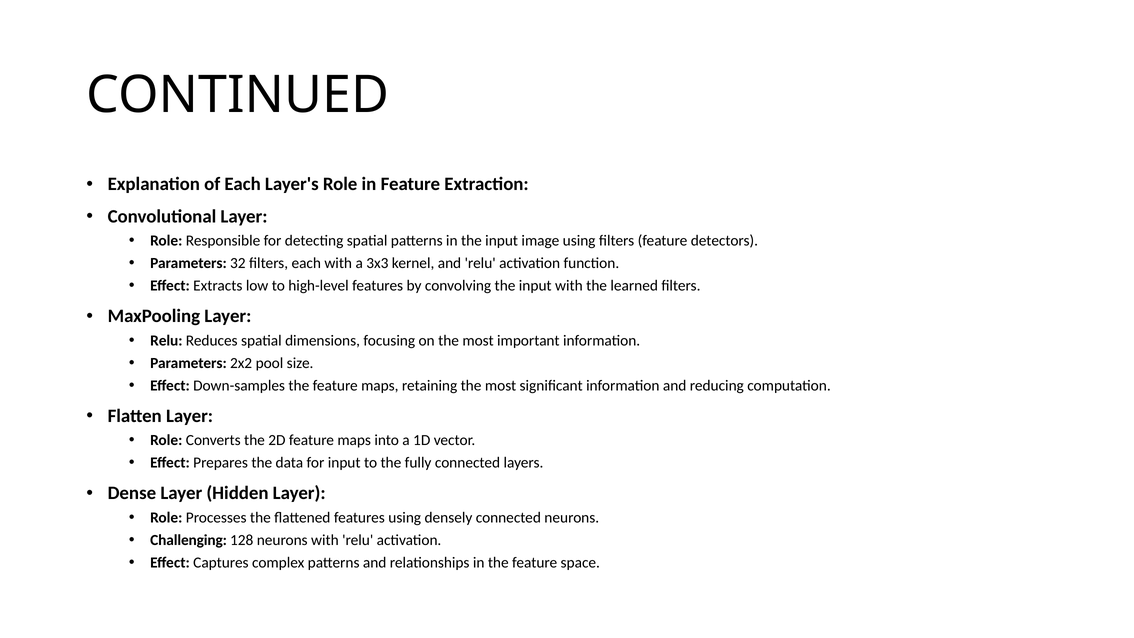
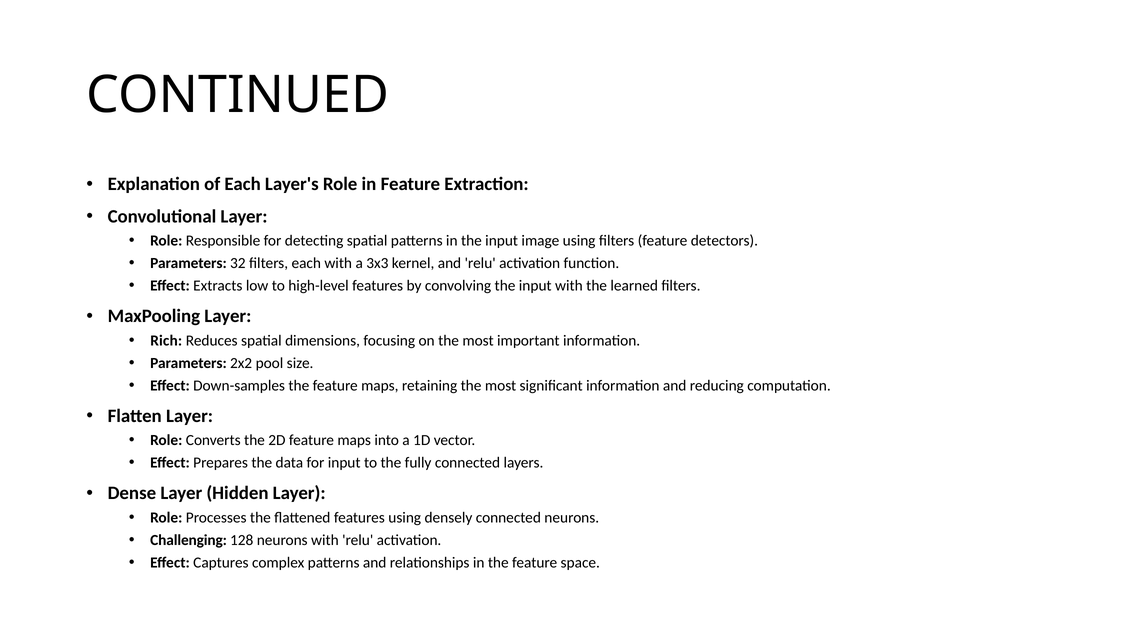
Relu at (166, 340): Relu -> Rich
